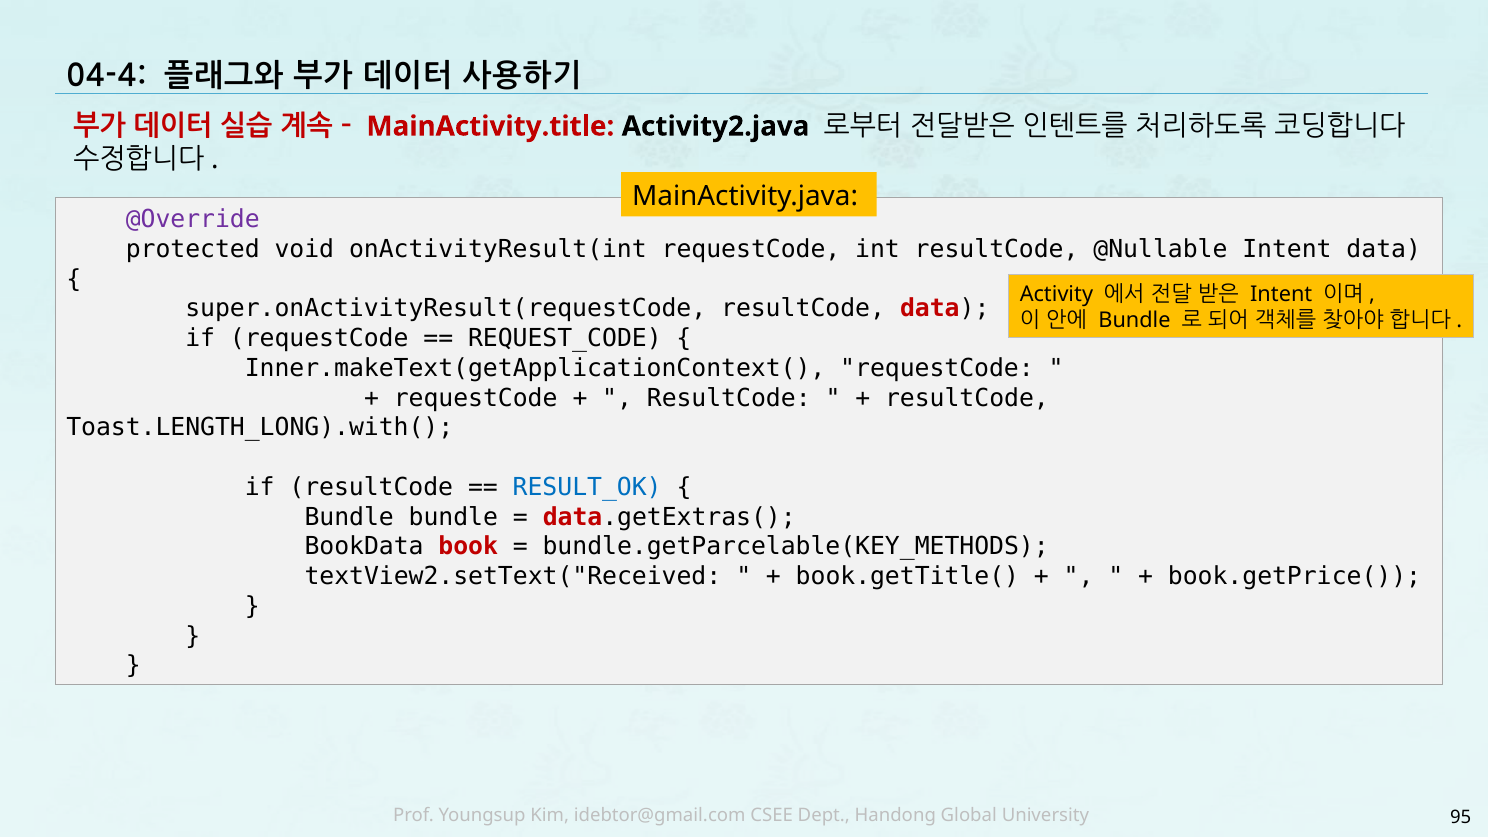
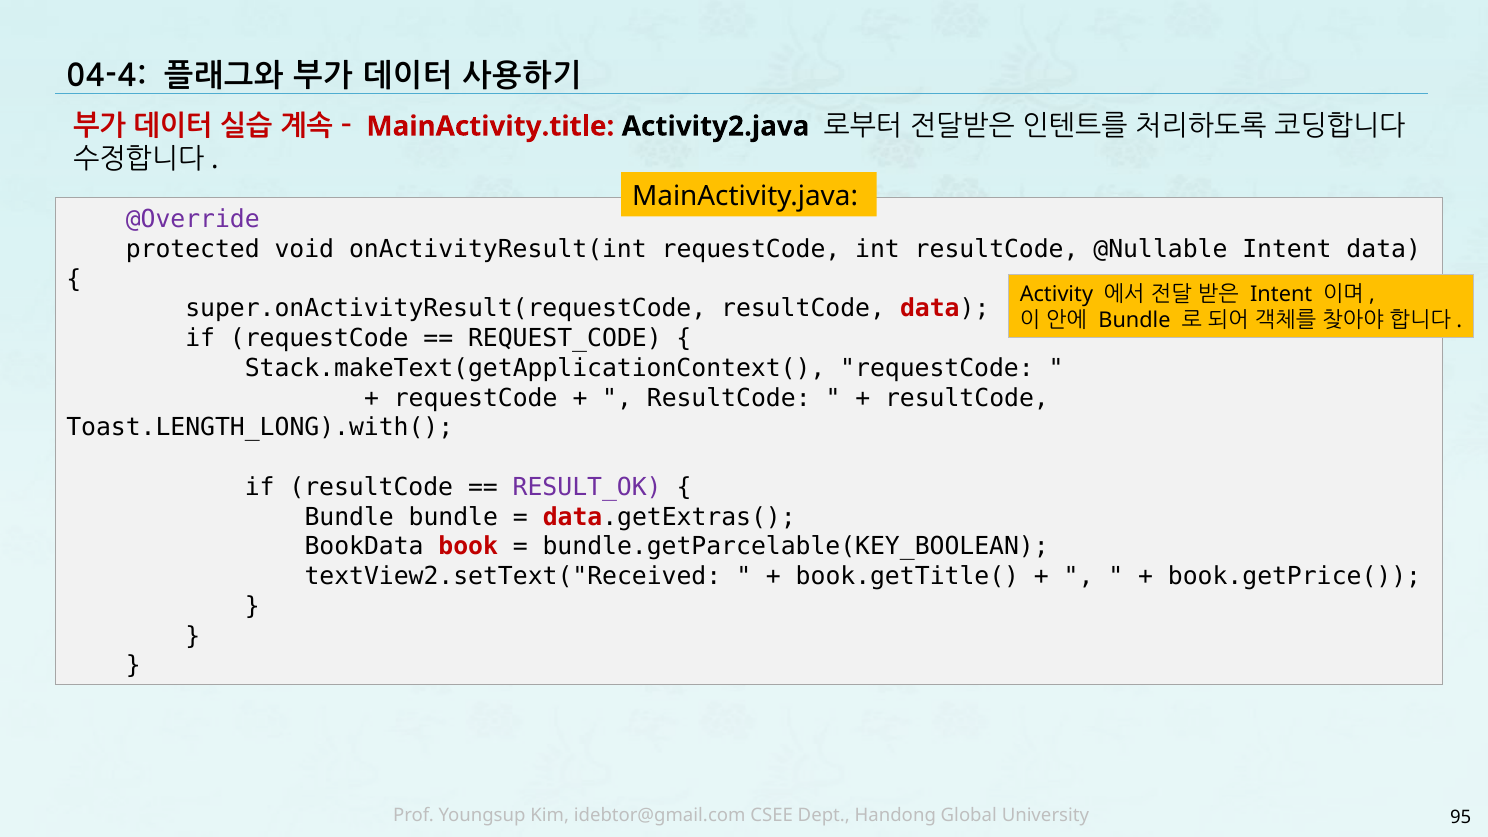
Inner.makeText(getApplicationContext(: Inner.makeText(getApplicationContext( -> Stack.makeText(getApplicationContext(
RESULT_OK colour: blue -> purple
bundle.getParcelable(KEY_METHODS: bundle.getParcelable(KEY_METHODS -> bundle.getParcelable(KEY_BOOLEAN
